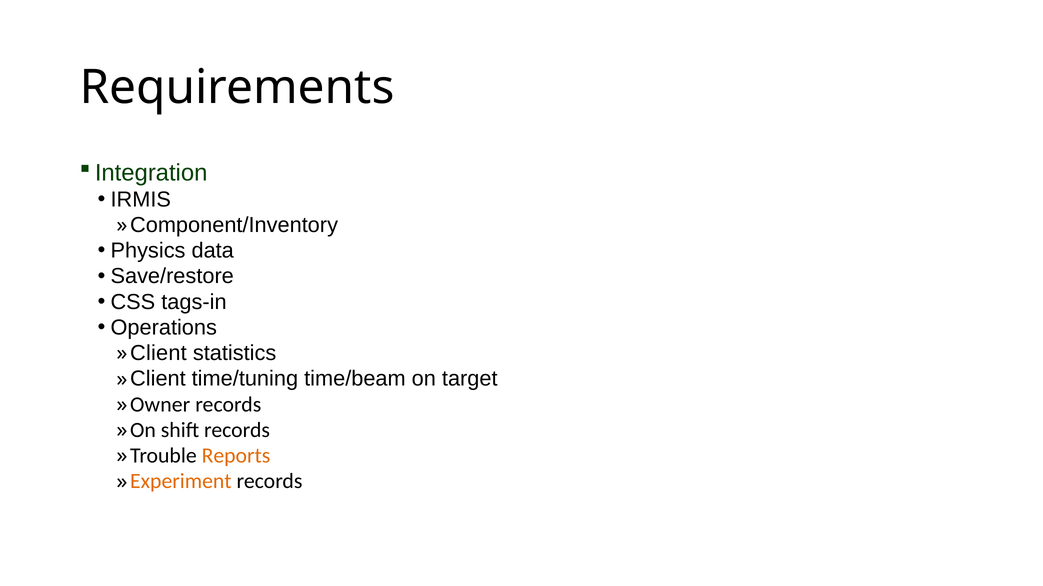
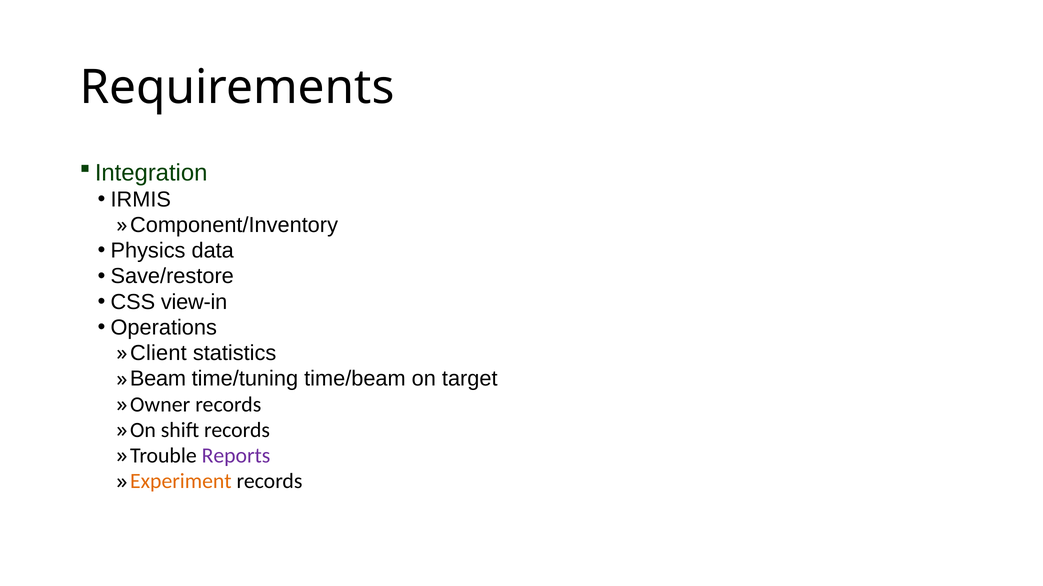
tags-in: tags-in -> view-in
Client at (158, 379): Client -> Beam
Reports colour: orange -> purple
